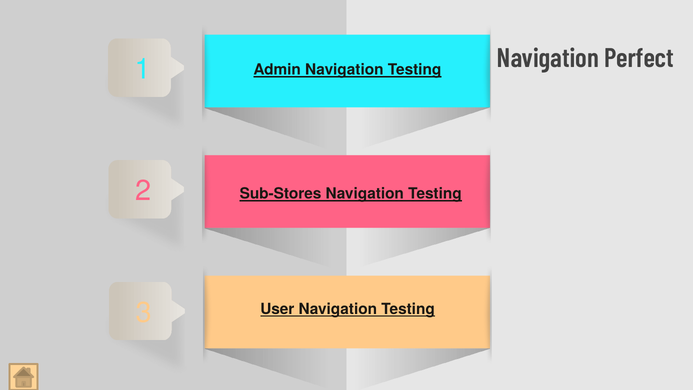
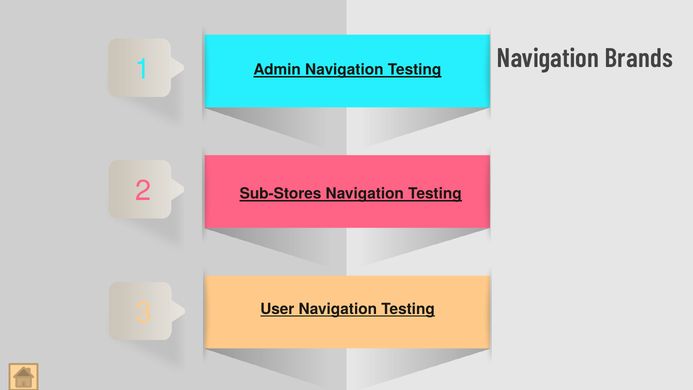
Perfect: Perfect -> Brands
